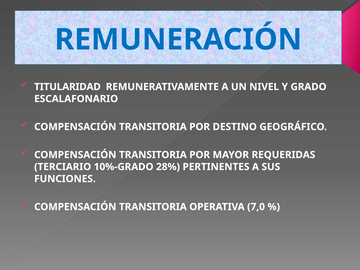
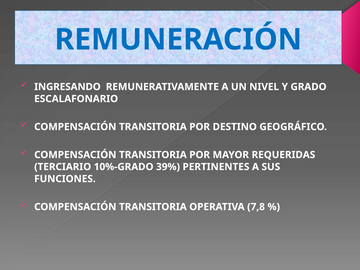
TITULARIDAD: TITULARIDAD -> INGRESANDO
28%: 28% -> 39%
7,0: 7,0 -> 7,8
